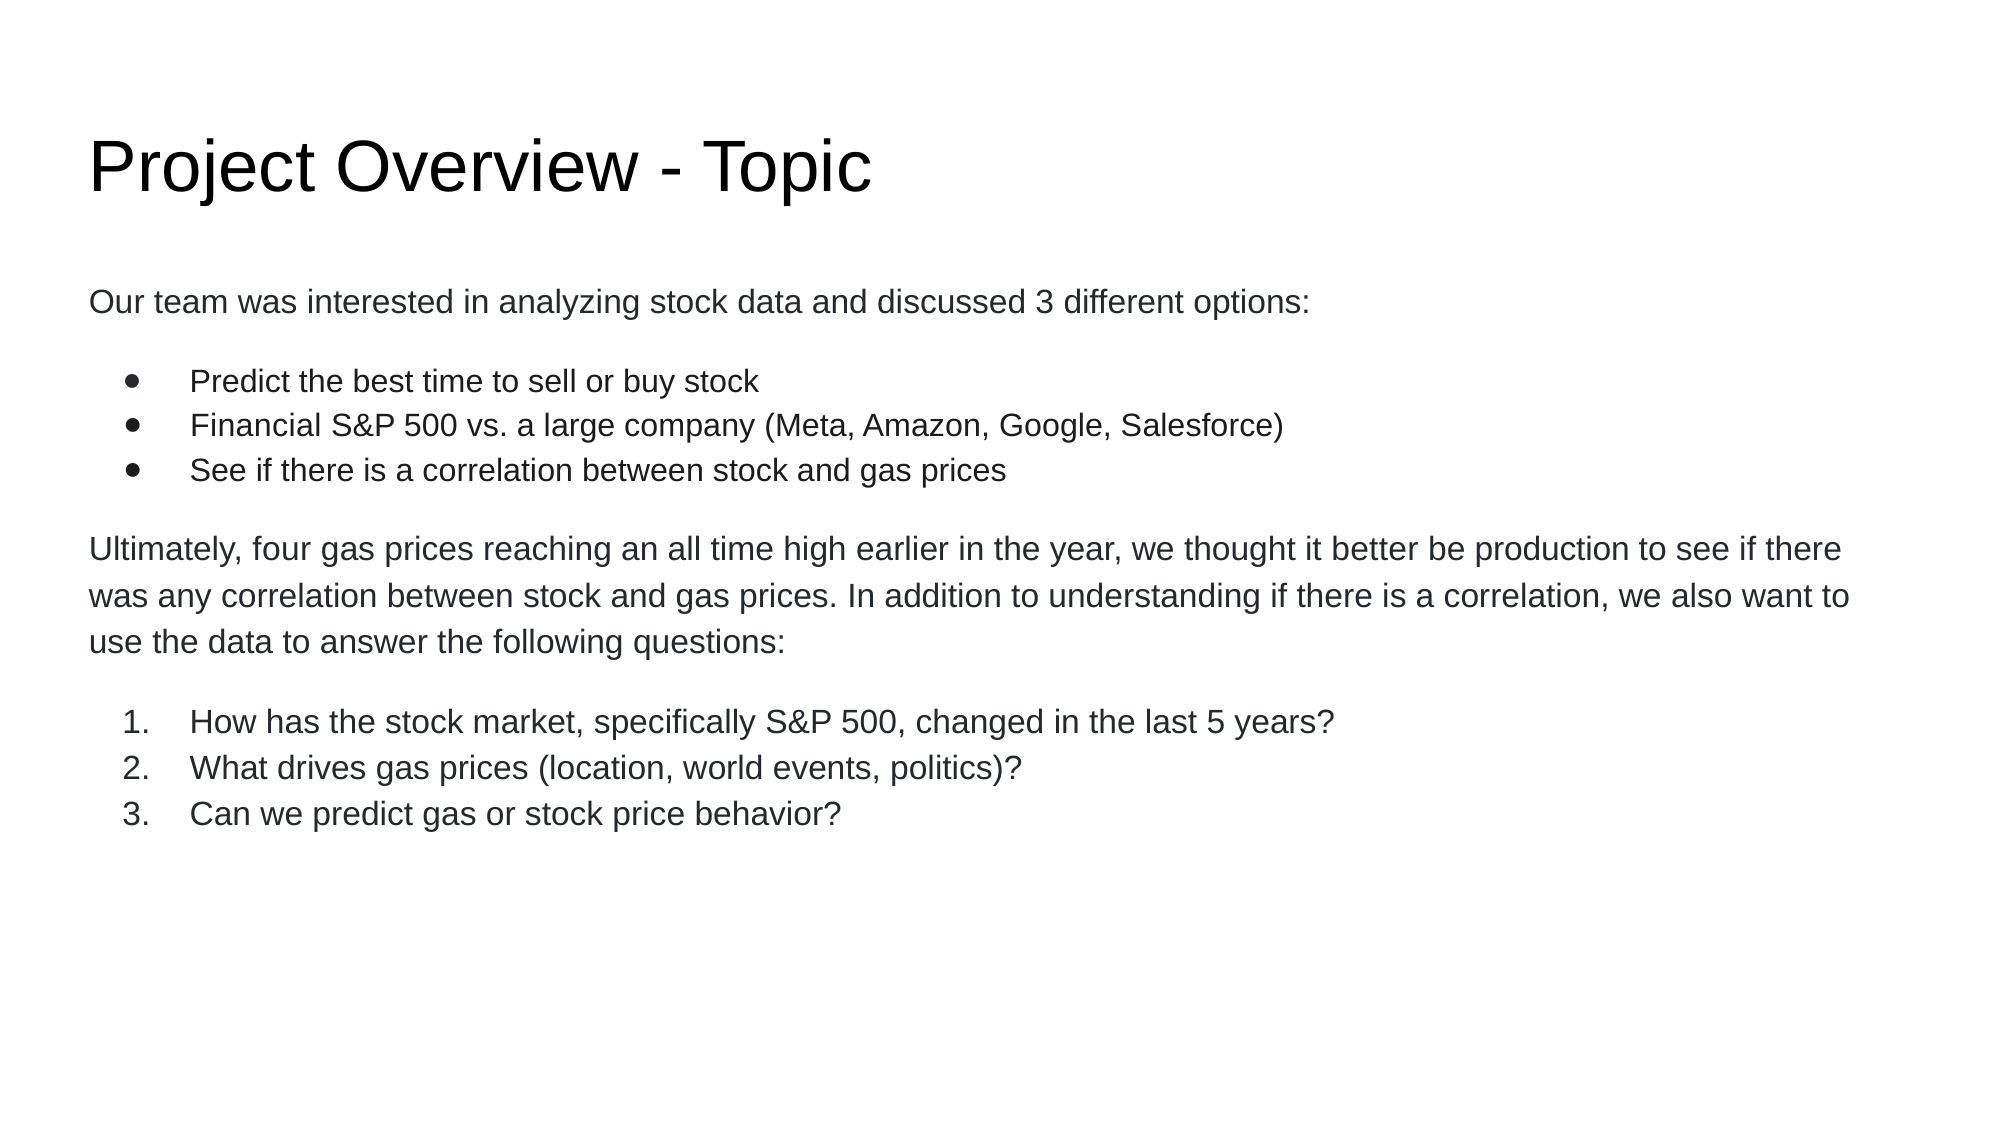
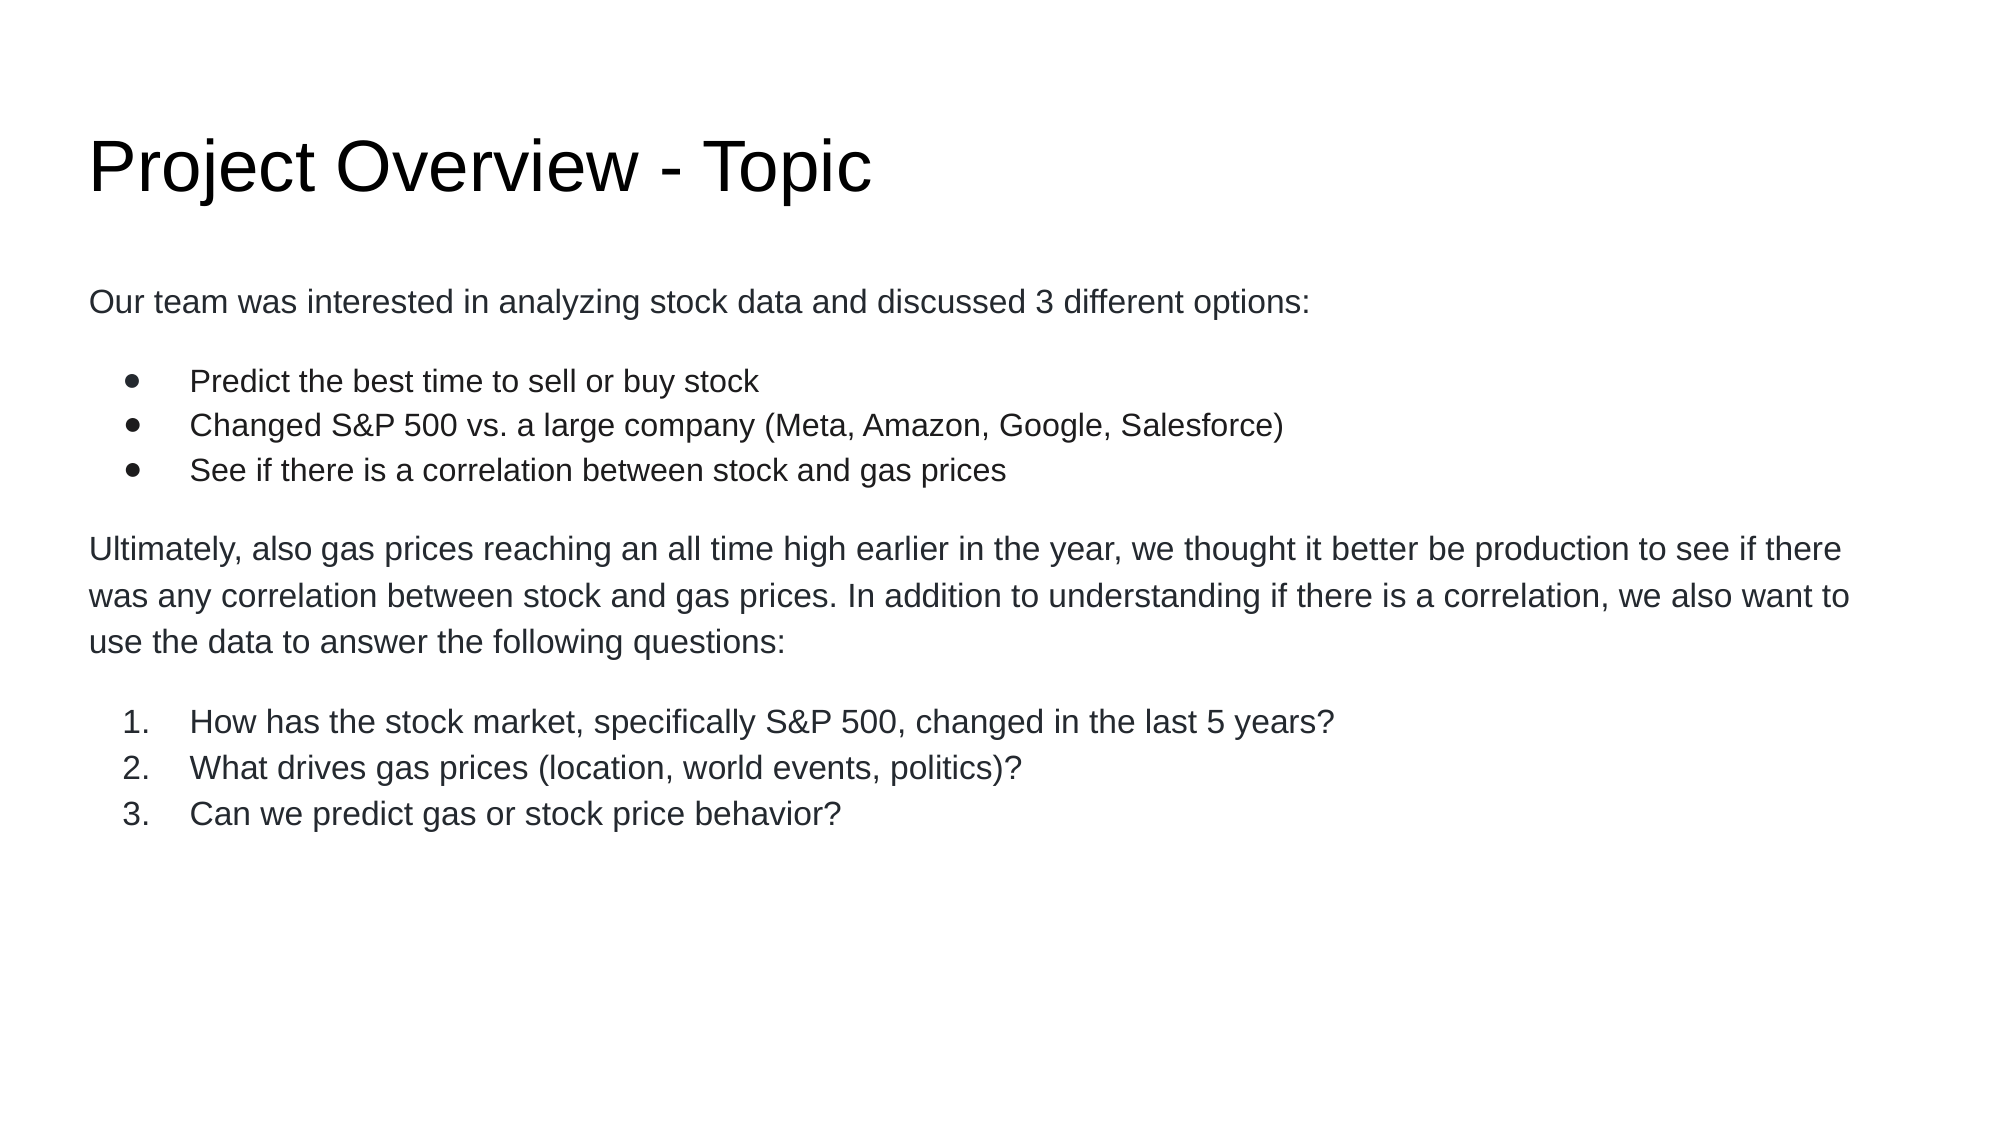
Financial at (256, 426): Financial -> Changed
Ultimately four: four -> also
